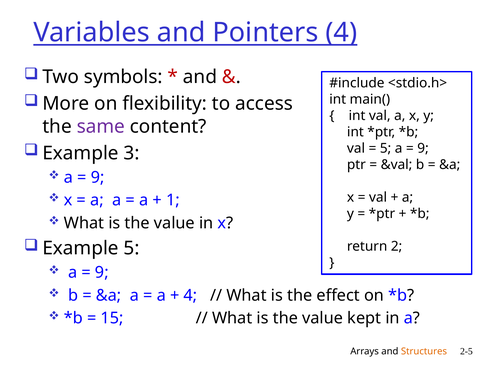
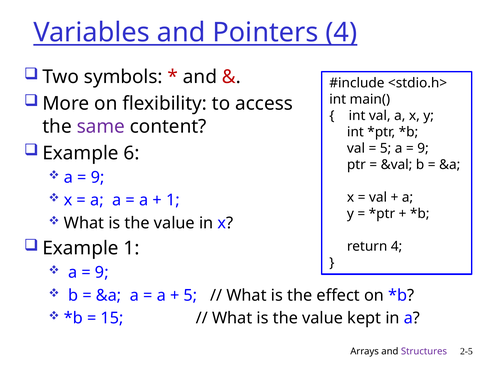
3: 3 -> 6
Example 5: 5 -> 1
return 2: 2 -> 4
4 at (190, 295): 4 -> 5
Structures colour: orange -> purple
